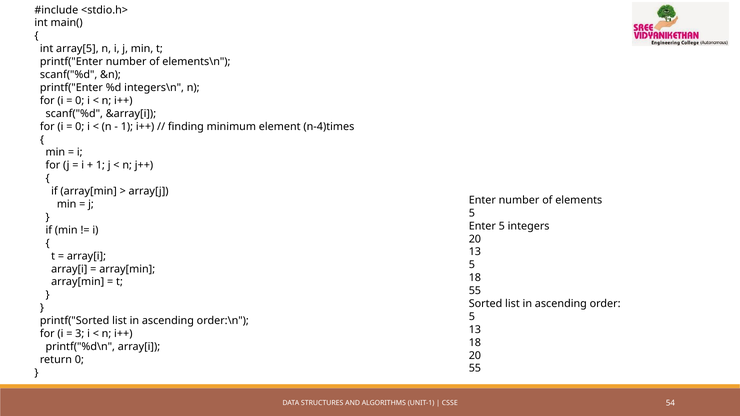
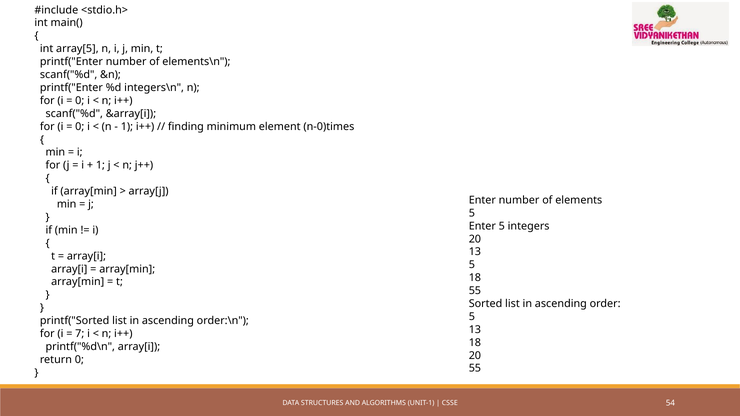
n-4)times: n-4)times -> n-0)times
3: 3 -> 7
